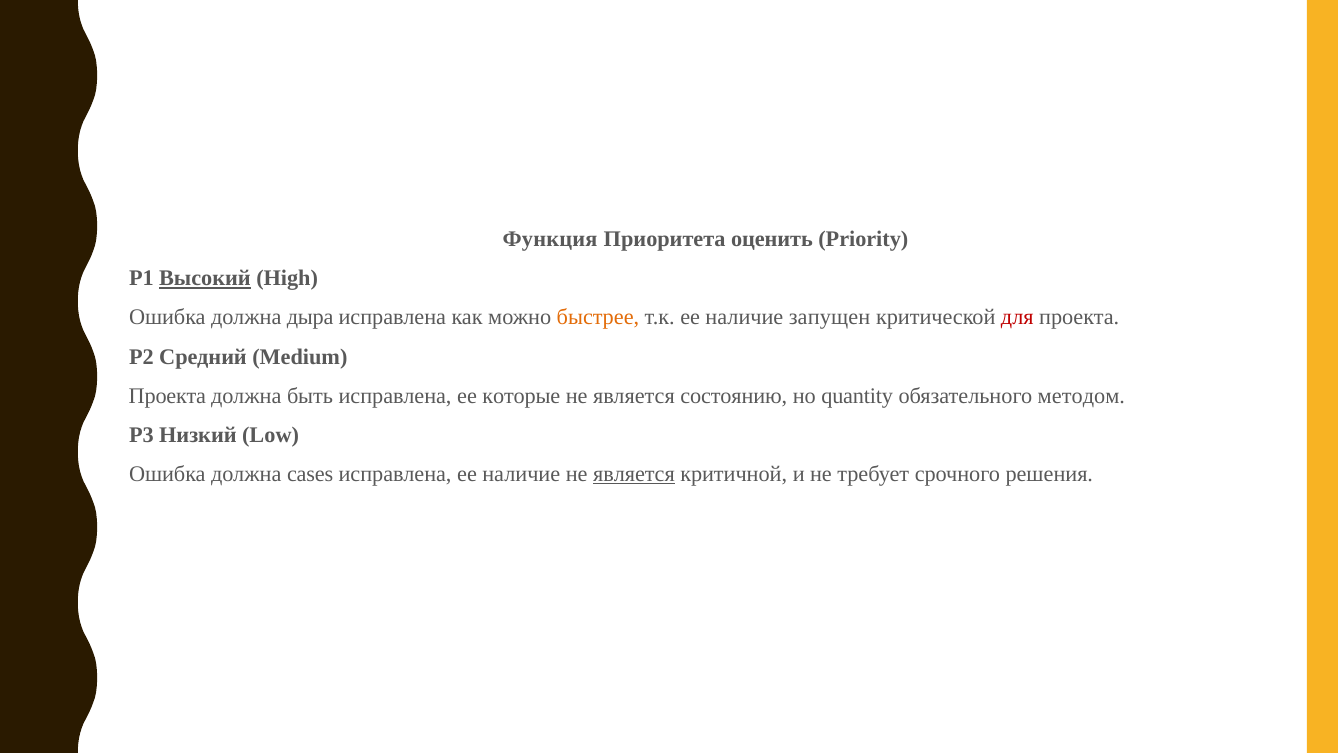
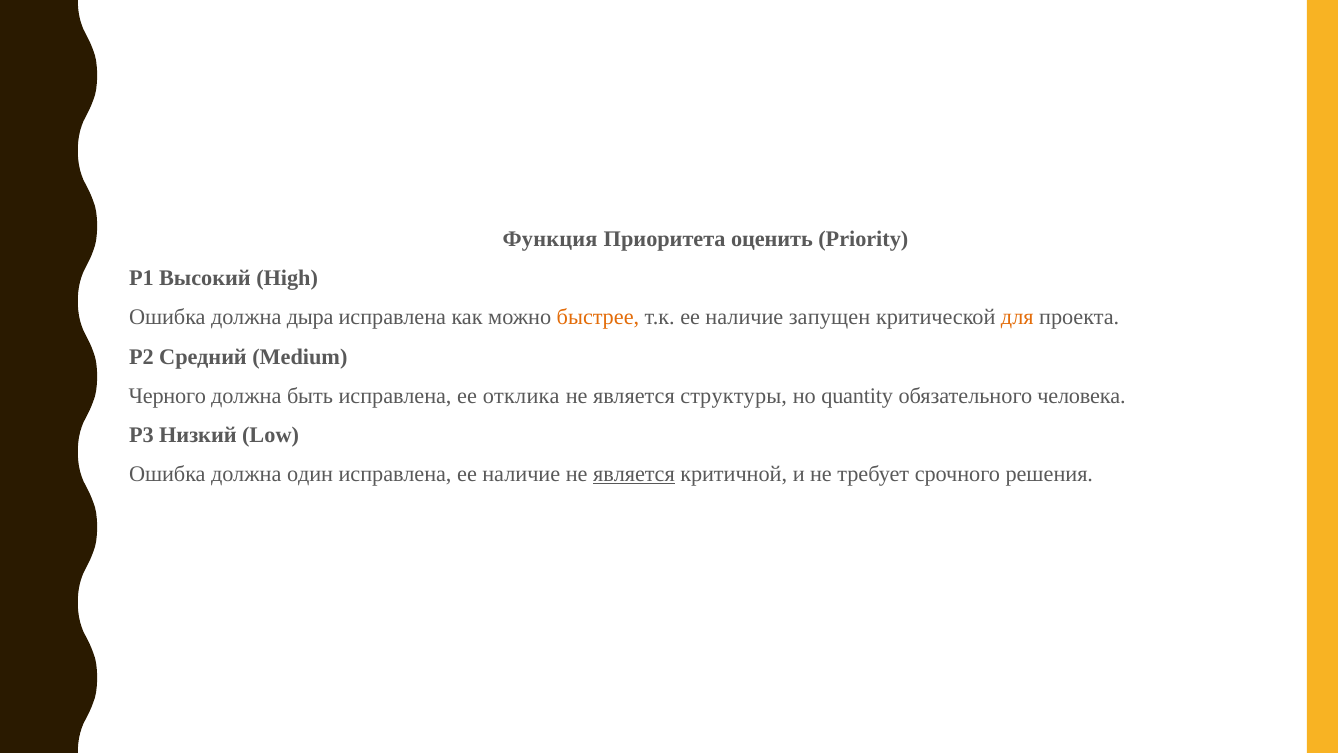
Высокий underline: present -> none
для colour: red -> orange
Проекта at (167, 396): Проекта -> Черного
которые: которые -> отклика
состоянию: состоянию -> структуры
методом: методом -> человека
cases: cases -> один
